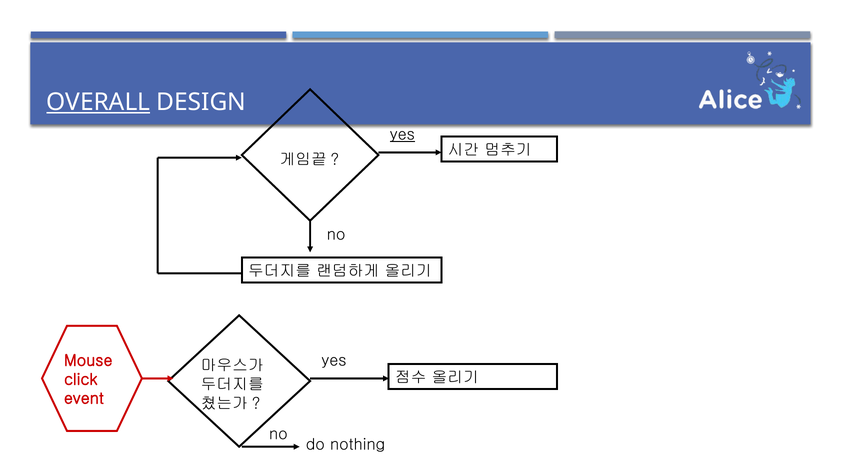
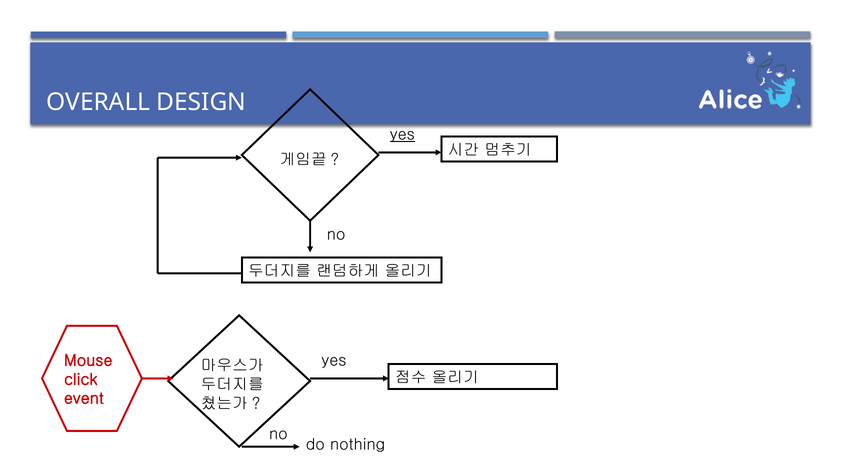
OVERALL underline: present -> none
